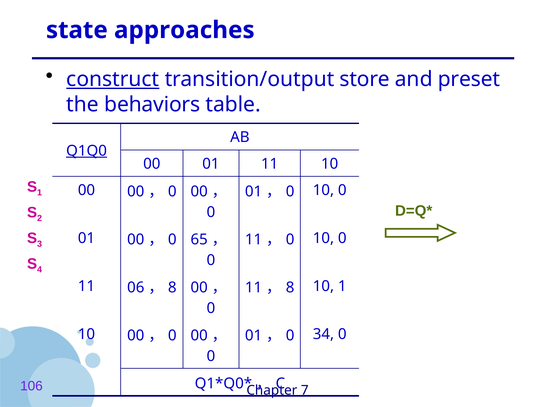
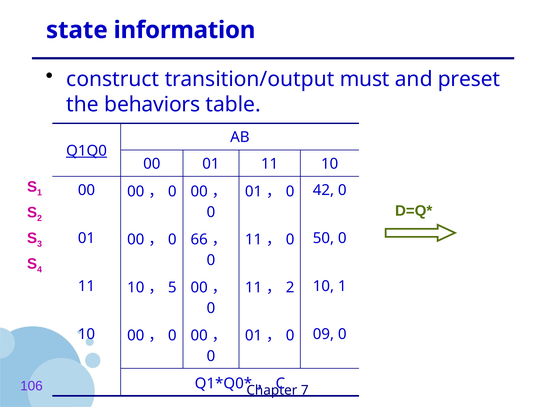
approaches: approaches -> information
construct underline: present -> none
store: store -> must
10 at (323, 190): 10 -> 42
65: 65 -> 66
10 at (323, 238): 10 -> 50
06 at (136, 287): 06 -> 10
8 at (172, 287): 8 -> 5
8 at (290, 287): 8 -> 2
34: 34 -> 09
